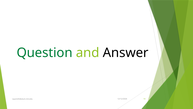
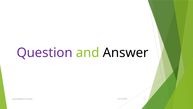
Question colour: green -> purple
